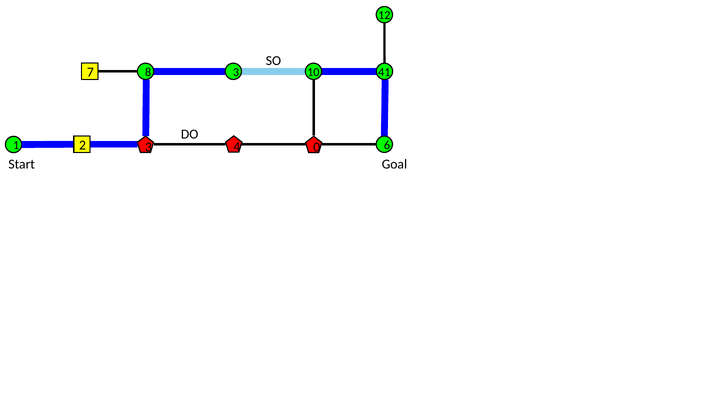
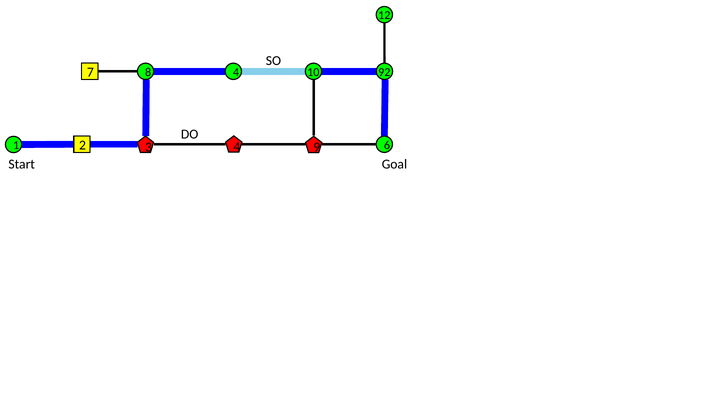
41: 41 -> 92
8 3: 3 -> 4
0: 0 -> 9
